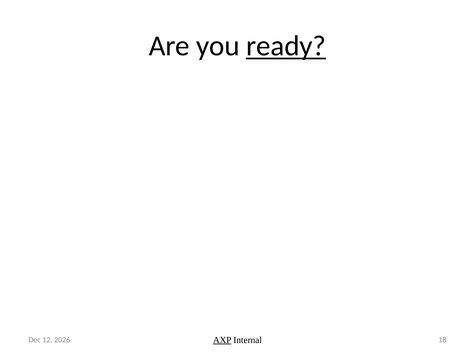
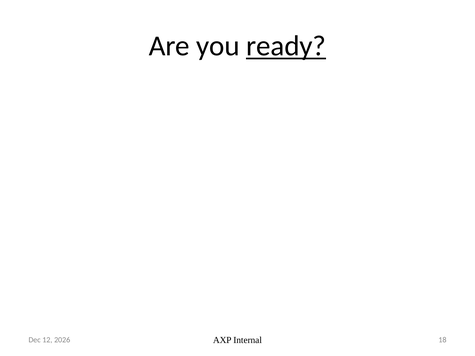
AXP underline: present -> none
